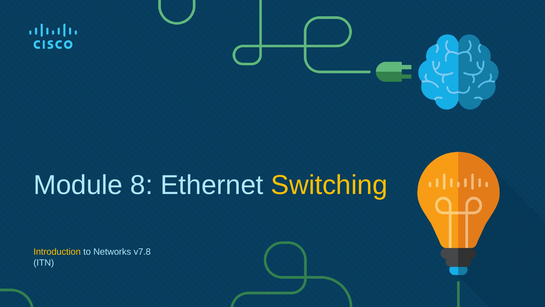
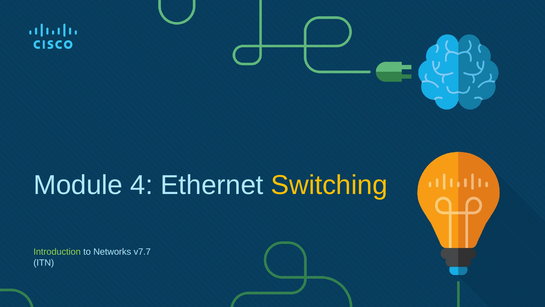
8: 8 -> 4
Introduction colour: yellow -> light green
v7.8: v7.8 -> v7.7
